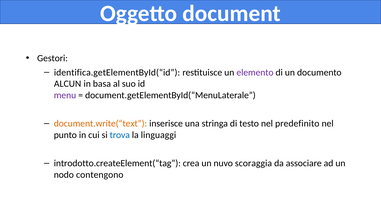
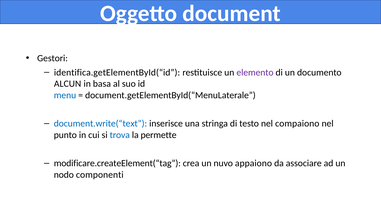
menu colour: purple -> blue
document.write(“text colour: orange -> blue
predefinito: predefinito -> compaiono
linguaggi: linguaggi -> permette
introdotto.createElement(“tag: introdotto.createElement(“tag -> modificare.createElement(“tag
scoraggia: scoraggia -> appaiono
contengono: contengono -> componenti
